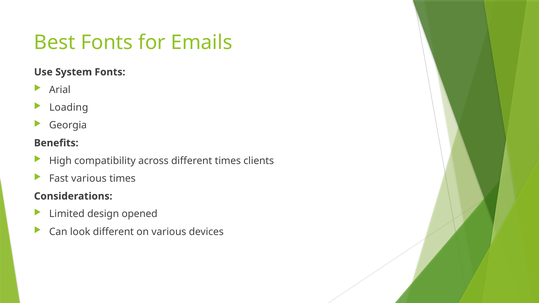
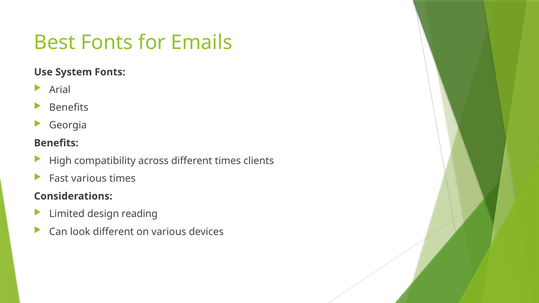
Loading at (69, 108): Loading -> Benefits
opened: opened -> reading
